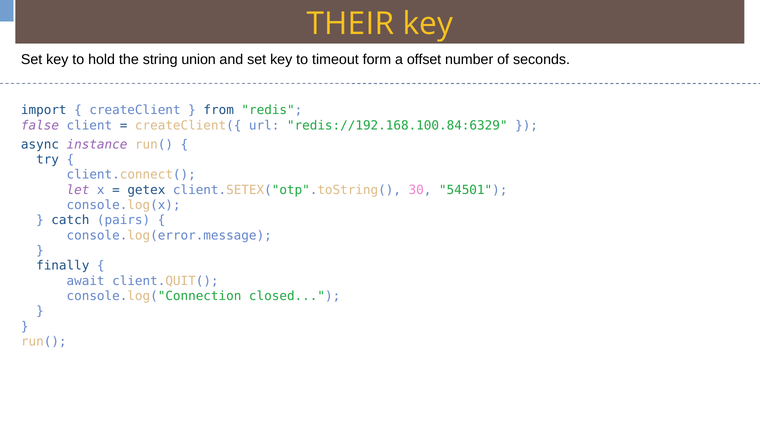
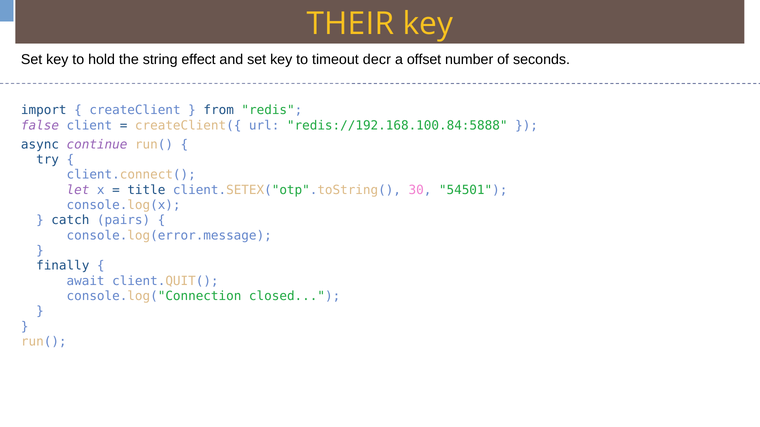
union: union -> effect
form: form -> decr
redis://192.168.100.84:6329: redis://192.168.100.84:6329 -> redis://192.168.100.84:5888
instance: instance -> continue
getex: getex -> title
